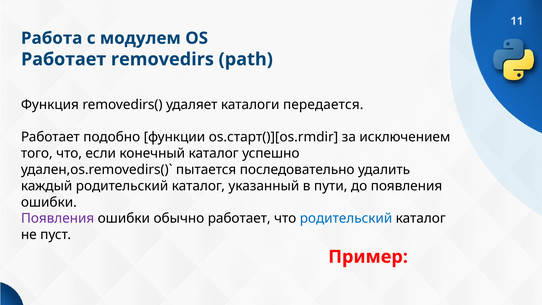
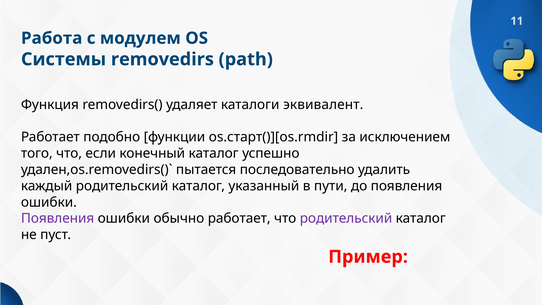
Работает at (64, 59): Работает -> Системы
передается: передается -> эквивалент
родительский at (346, 218) colour: blue -> purple
